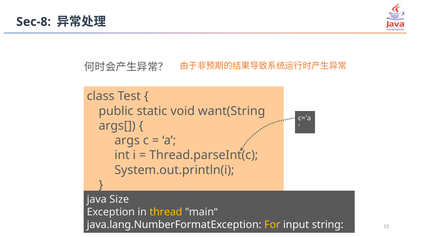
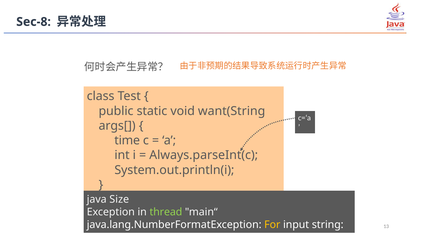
args: args -> time
Thread.parseInt(c: Thread.parseInt(c -> Always.parseInt(c
thread colour: yellow -> light green
